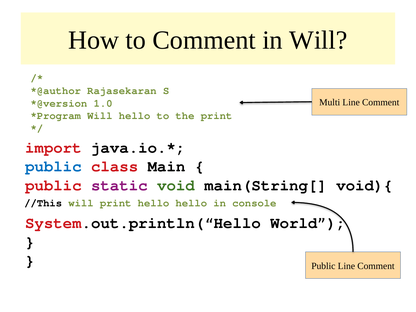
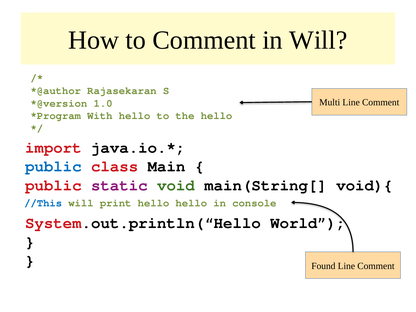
Will at (100, 116): Will -> With
the print: print -> hello
//This colour: black -> blue
Public at (323, 266): Public -> Found
